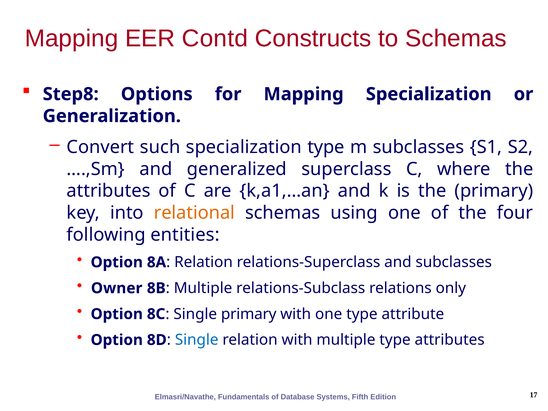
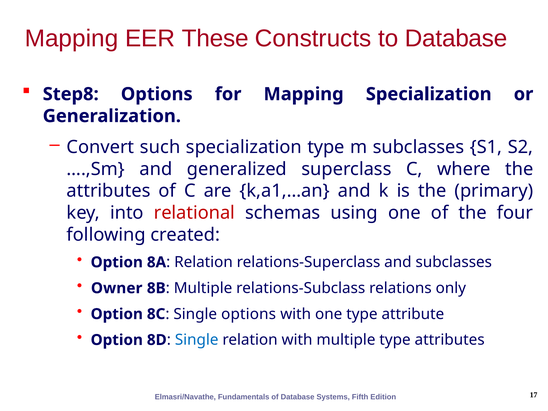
Contd: Contd -> These
to Schemas: Schemas -> Database
relational colour: orange -> red
entities: entities -> created
Single primary: primary -> options
